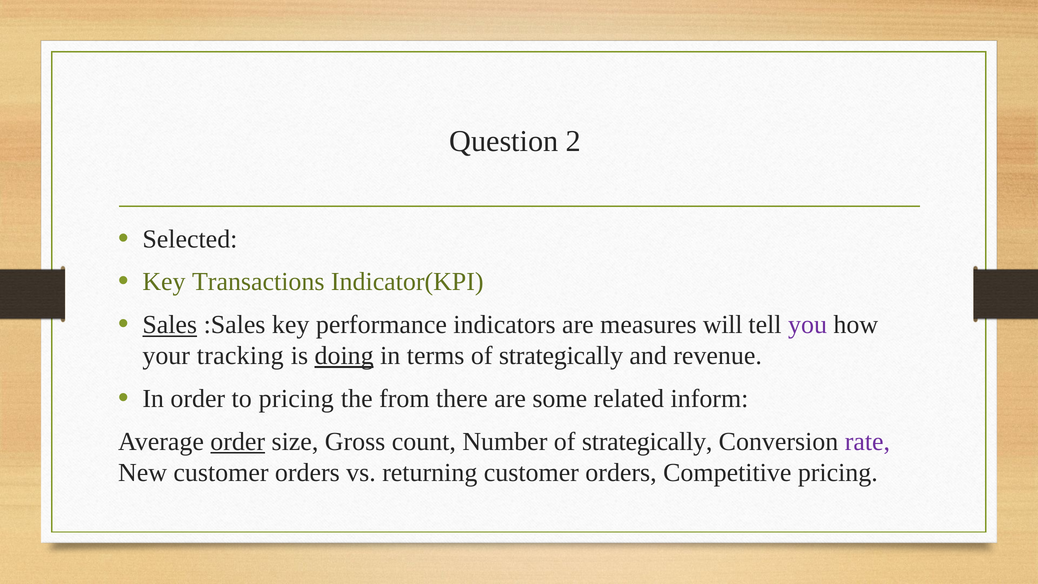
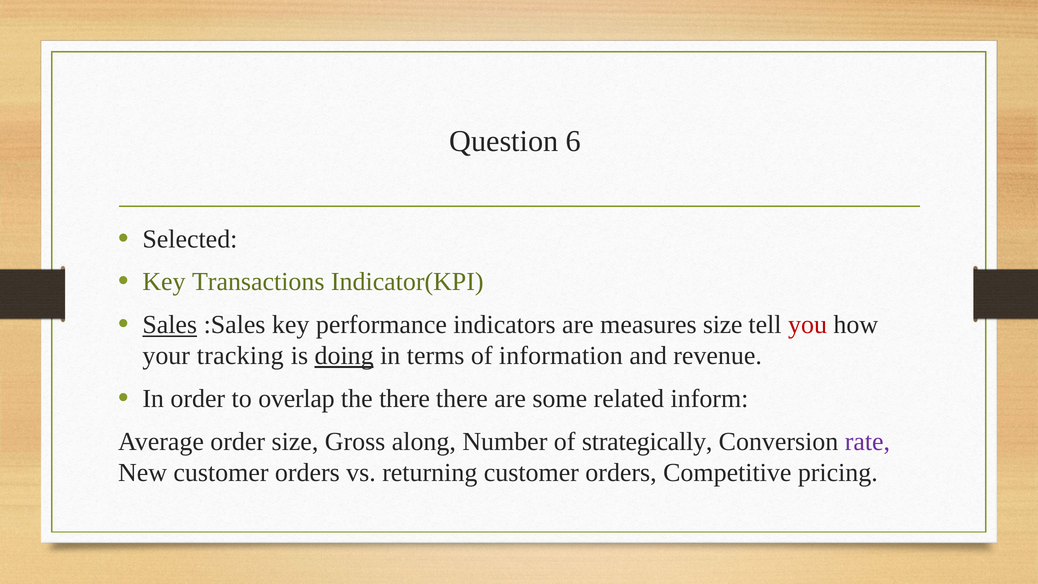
2: 2 -> 6
measures will: will -> size
you colour: purple -> red
terms of strategically: strategically -> information
to pricing: pricing -> overlap
the from: from -> there
order at (238, 441) underline: present -> none
count: count -> along
